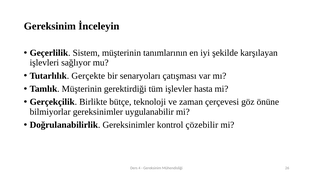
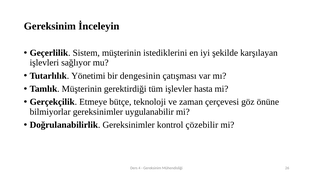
tanımlarının: tanımlarının -> istediklerini
Gerçekte: Gerçekte -> Yönetimi
senaryoları: senaryoları -> dengesinin
Birlikte: Birlikte -> Etmeye
